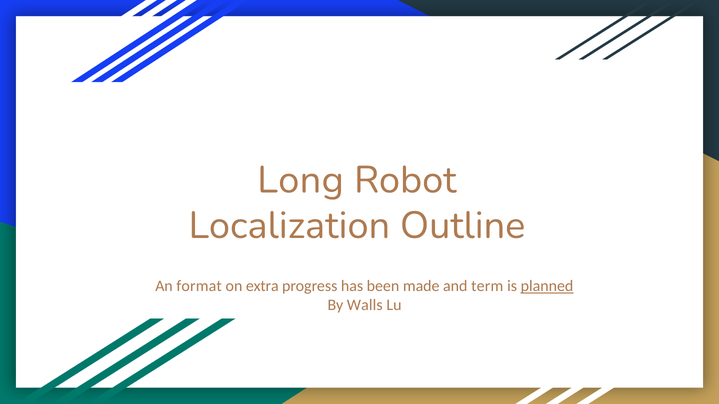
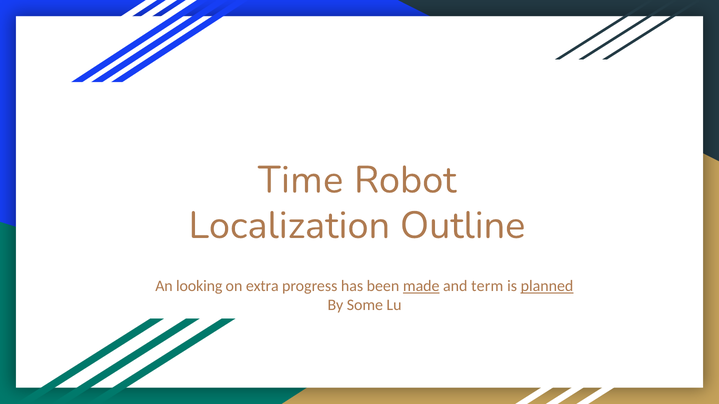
Long: Long -> Time
format: format -> looking
made underline: none -> present
Walls: Walls -> Some
